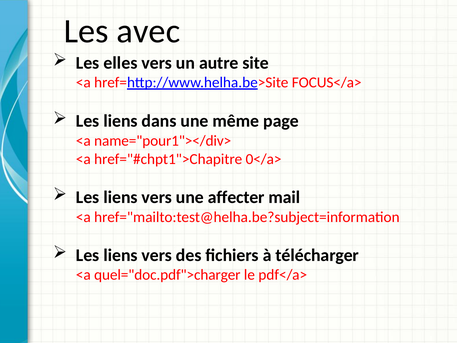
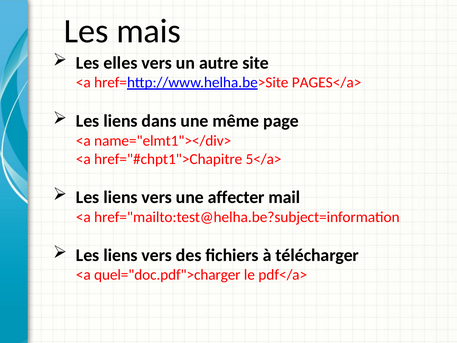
avec: avec -> mais
FOCUS</a>: FOCUS</a> -> PAGES</a>
name="pour1"></div>: name="pour1"></div> -> name="elmt1"></div>
0</a>: 0</a> -> 5</a>
